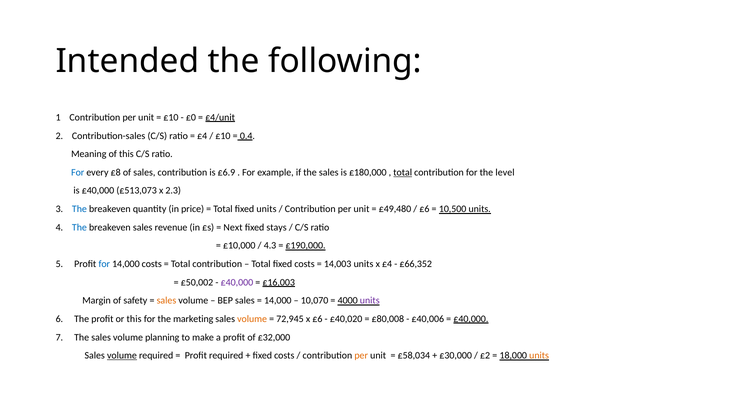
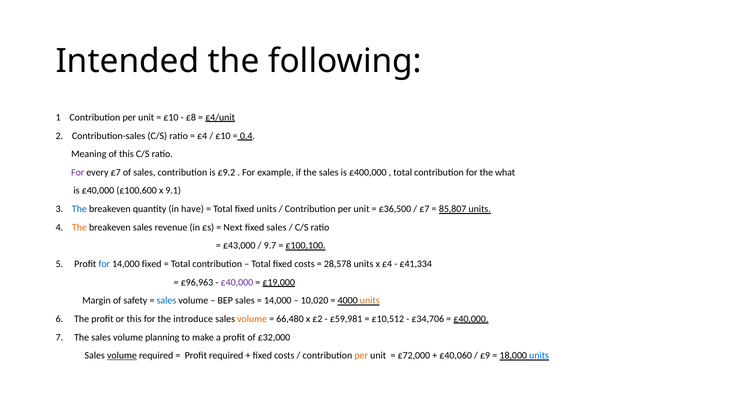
£0: £0 -> £8
For at (78, 172) colour: blue -> purple
every £8: £8 -> £7
£6.9: £6.9 -> £9.2
£180,000: £180,000 -> £400,000
total at (403, 172) underline: present -> none
level: level -> what
£513,073: £513,073 -> £100,600
2.3: 2.3 -> 9.1
price: price -> have
£49,480: £49,480 -> £36,500
£6 at (424, 209): £6 -> £7
10,500: 10,500 -> 85,807
The at (79, 227) colour: blue -> orange
fixed stays: stays -> sales
£10,000: £10,000 -> £43,000
4.3: 4.3 -> 9.7
£190,000: £190,000 -> £100,100
14,000 costs: costs -> fixed
14,003: 14,003 -> 28,578
£66,352: £66,352 -> £41,334
£50,002: £50,002 -> £96,963
£16,003: £16,003 -> £19,000
sales at (166, 300) colour: orange -> blue
10,070: 10,070 -> 10,020
units at (370, 300) colour: purple -> orange
marketing: marketing -> introduce
72,945: 72,945 -> 66,480
x £6: £6 -> £2
£40,020: £40,020 -> £59,981
£80,008: £80,008 -> £10,512
£40,006: £40,006 -> £34,706
£58,034: £58,034 -> £72,000
£30,000: £30,000 -> £40,060
£2: £2 -> £9
units at (539, 355) colour: orange -> blue
